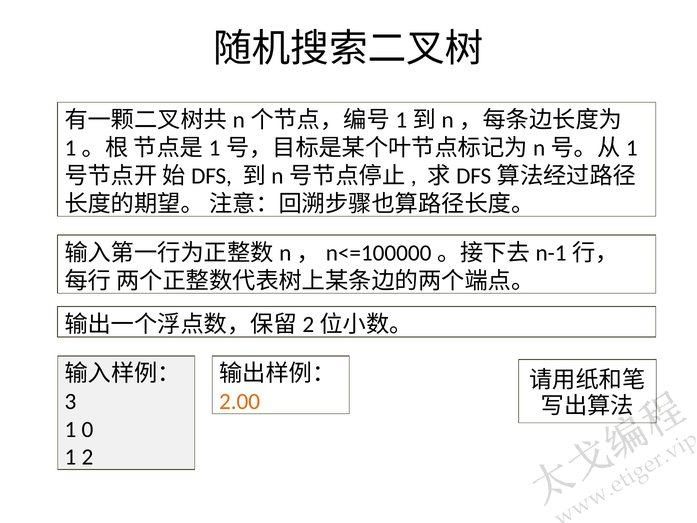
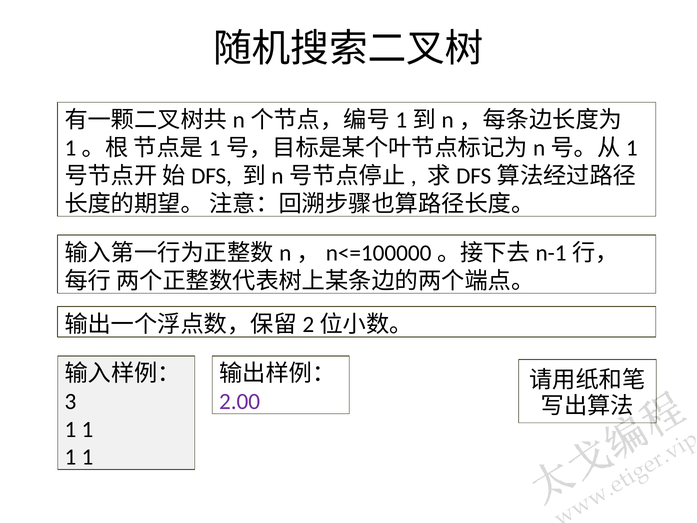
2.00 colour: orange -> purple
0 at (87, 429): 0 -> 1
2 at (87, 457): 2 -> 1
